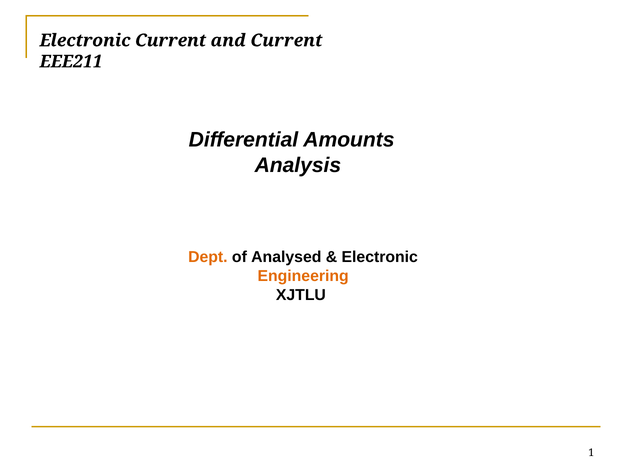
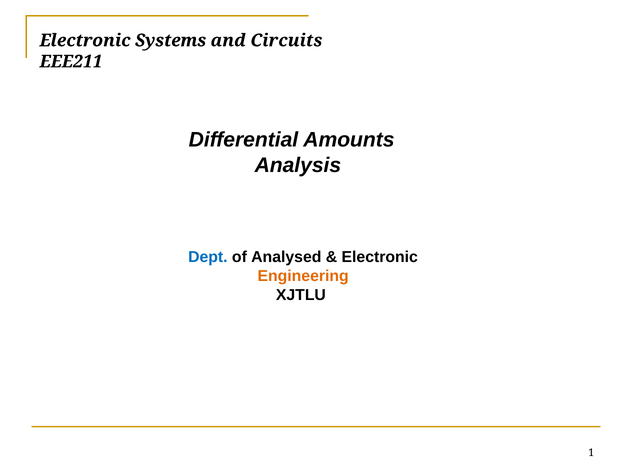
Electronic Current: Current -> Systems
and Current: Current -> Circuits
Dept colour: orange -> blue
